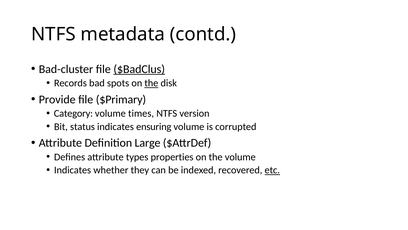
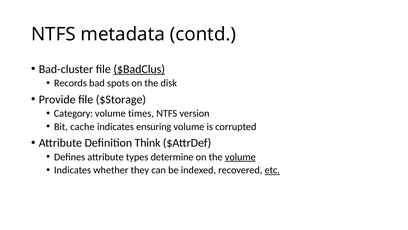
the at (151, 83) underline: present -> none
$Primary: $Primary -> $Storage
status: status -> cache
Large: Large -> Think
properties: properties -> determine
volume at (240, 157) underline: none -> present
